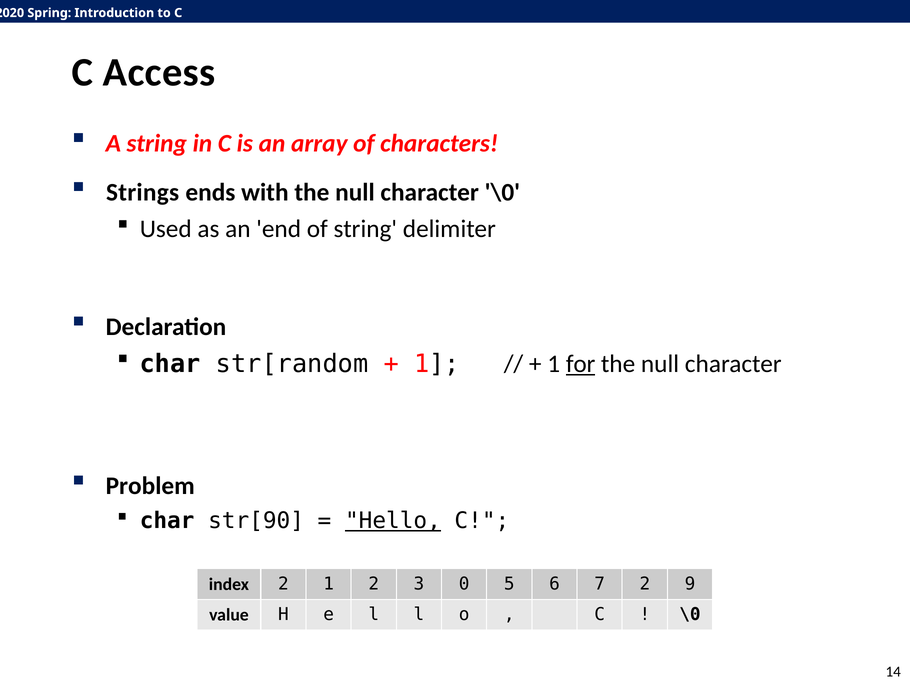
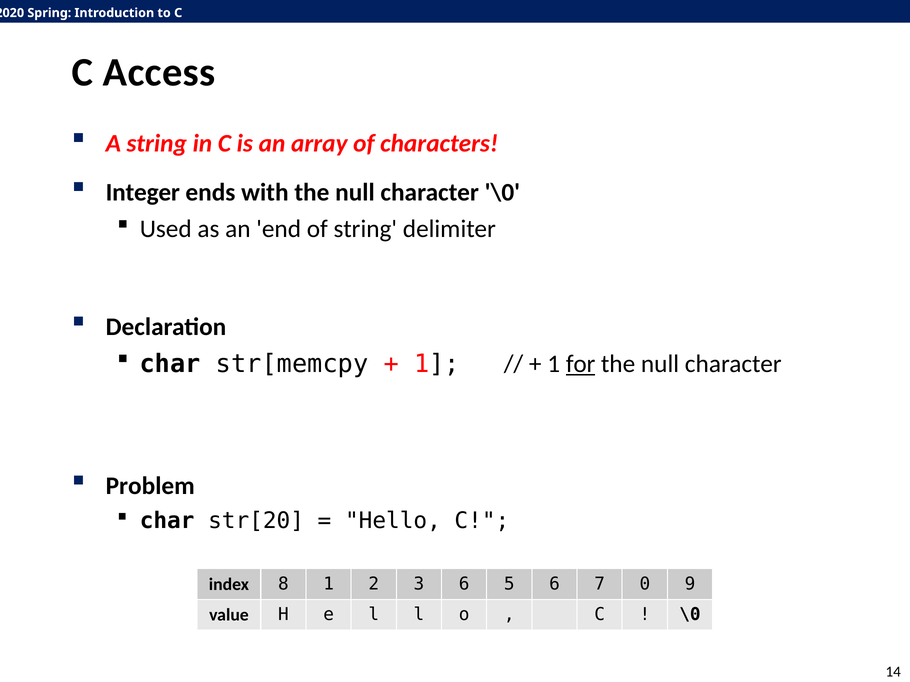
Strings: Strings -> Integer
str[random: str[random -> str[memcpy
str[90: str[90 -> str[20
Hello underline: present -> none
index 2: 2 -> 8
3 0: 0 -> 6
7 2: 2 -> 0
